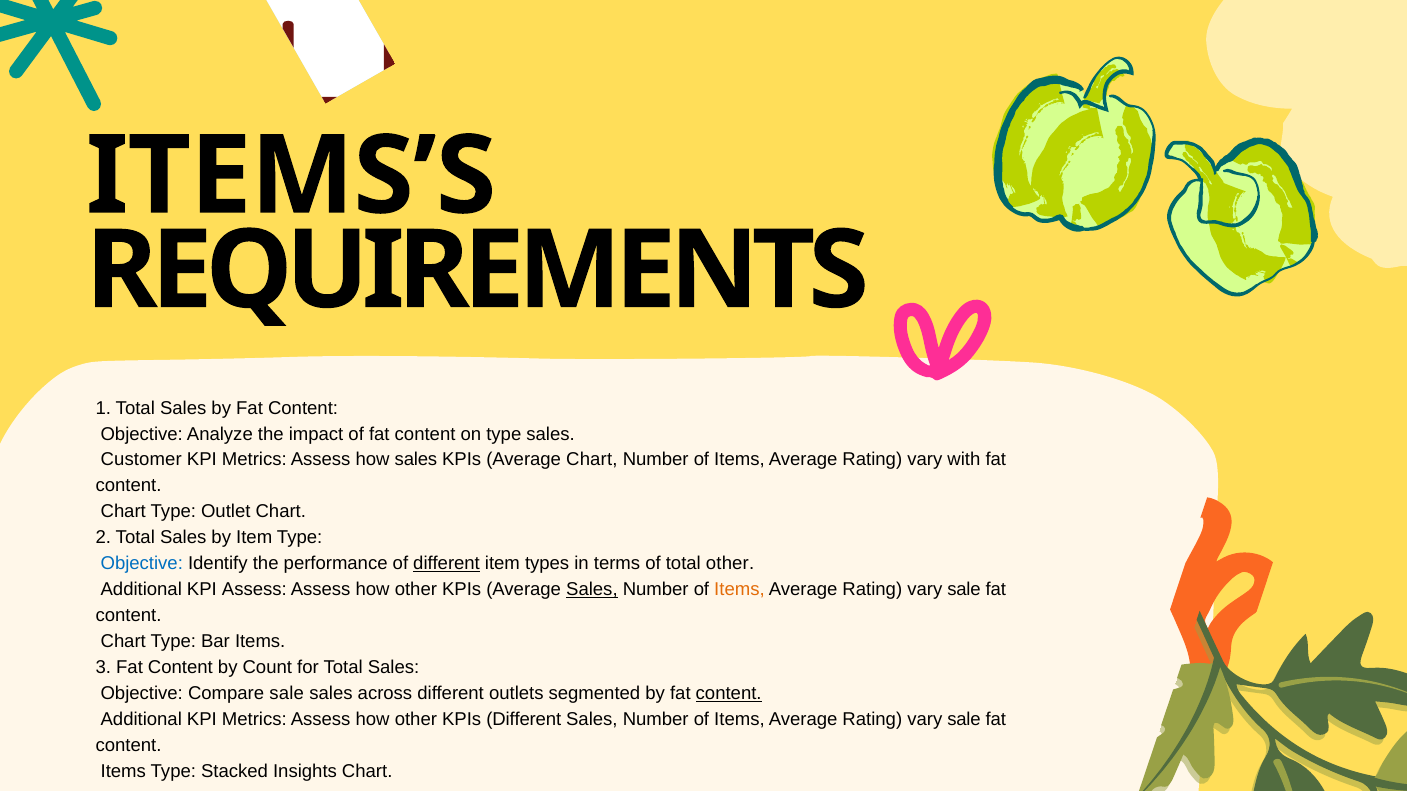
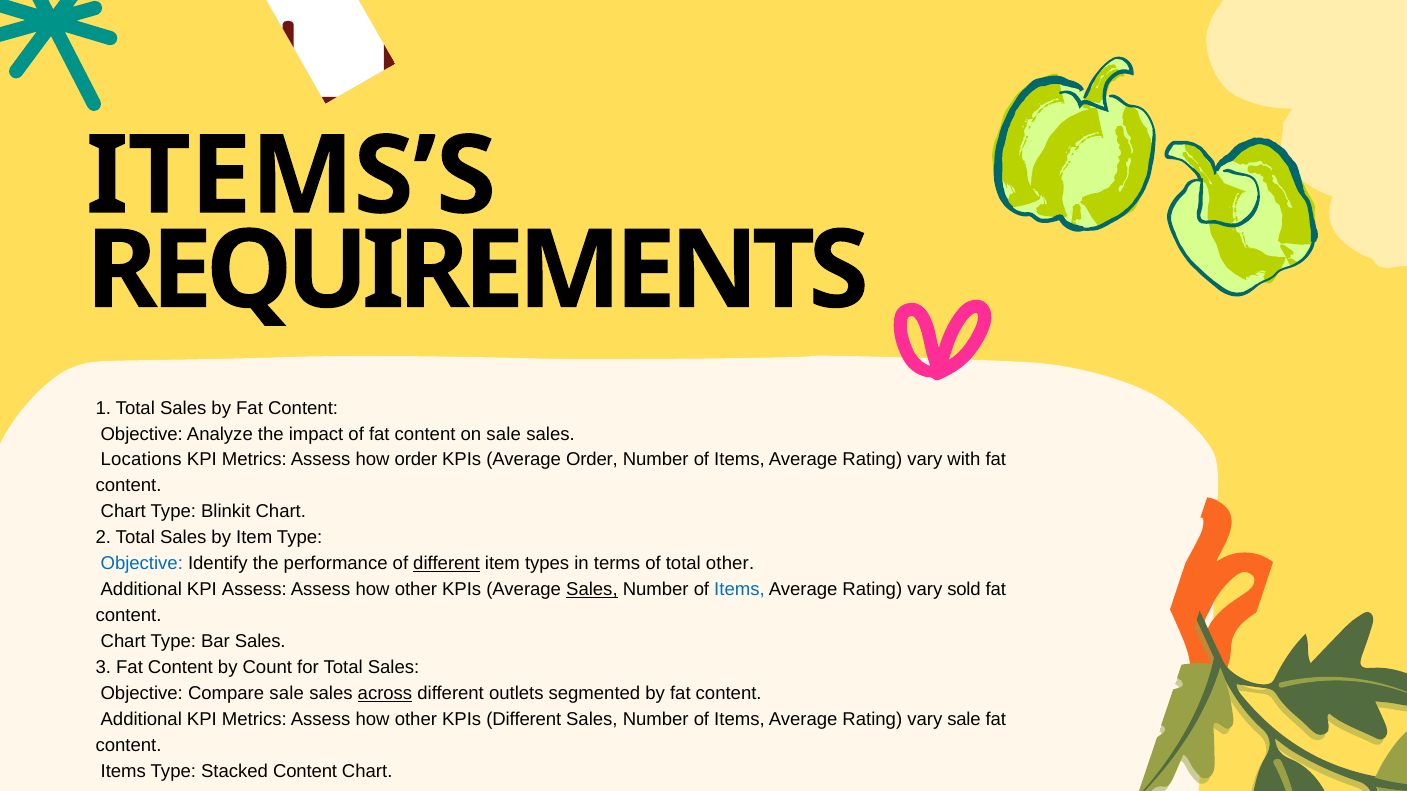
on type: type -> sale
Customer: Customer -> Locations
how sales: sales -> order
Average Chart: Chart -> Order
Outlet: Outlet -> Blinkit
Items at (739, 590) colour: orange -> blue
sale at (964, 590): sale -> sold
Bar Items: Items -> Sales
across underline: none -> present
content at (729, 694) underline: present -> none
Stacked Insights: Insights -> Content
